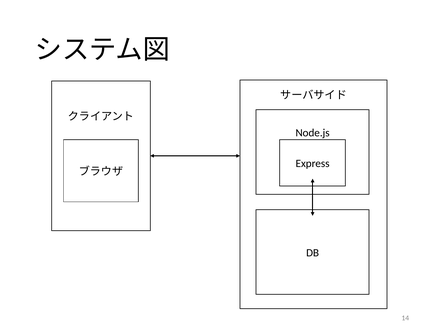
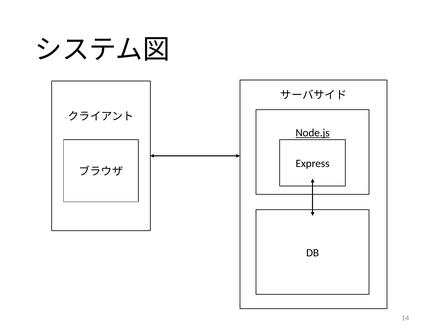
Node.js underline: none -> present
